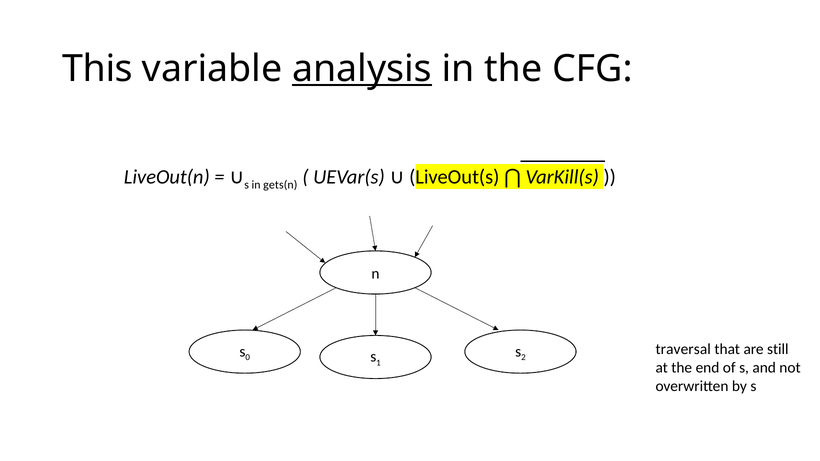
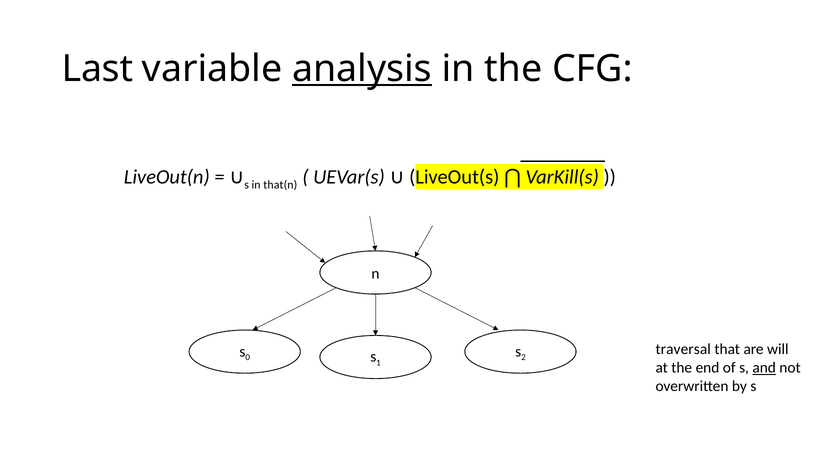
This: This -> Last
gets(n: gets(n -> that(n
still: still -> will
and underline: none -> present
